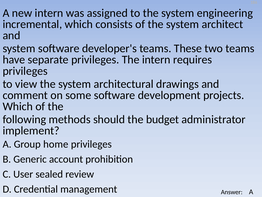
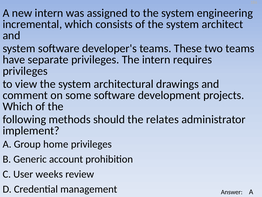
budget: budget -> relates
sealed: sealed -> weeks
